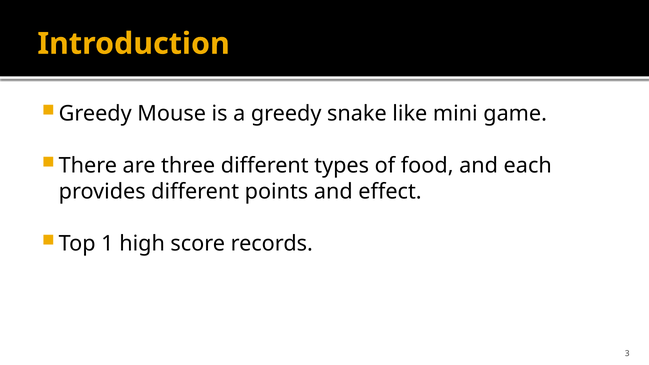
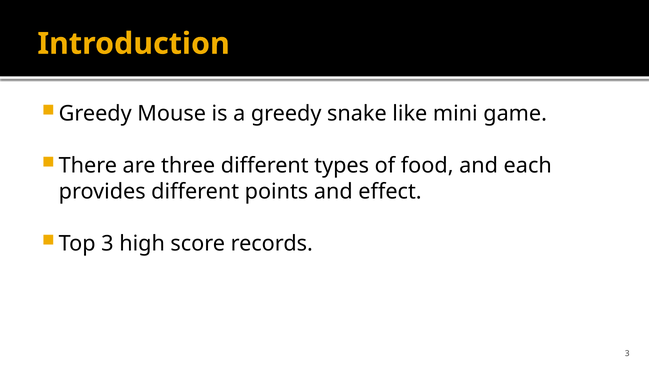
Top 1: 1 -> 3
